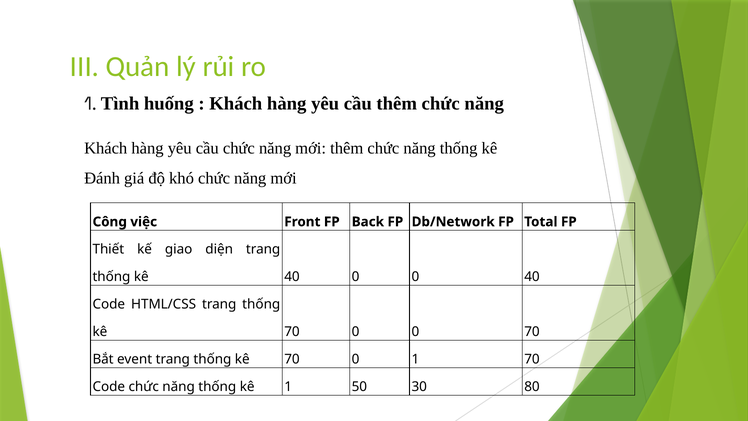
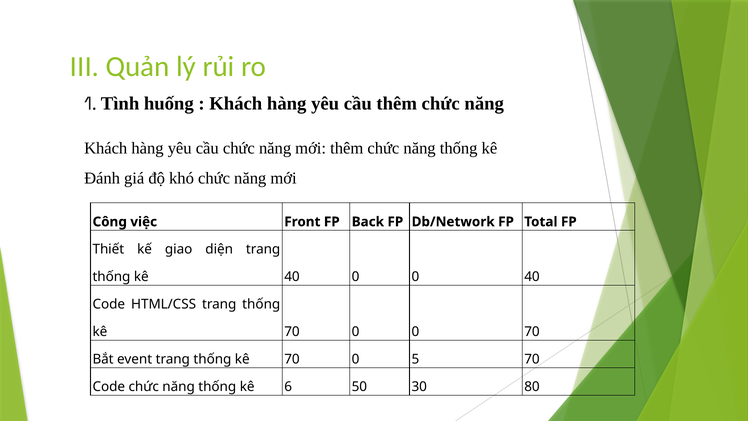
0 1: 1 -> 5
kê 1: 1 -> 6
